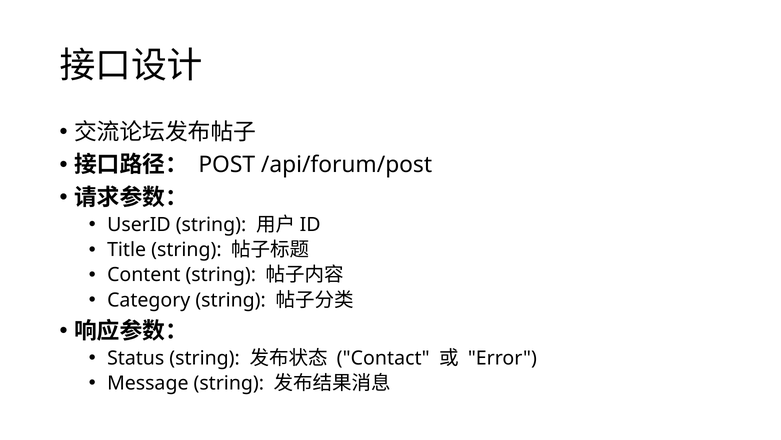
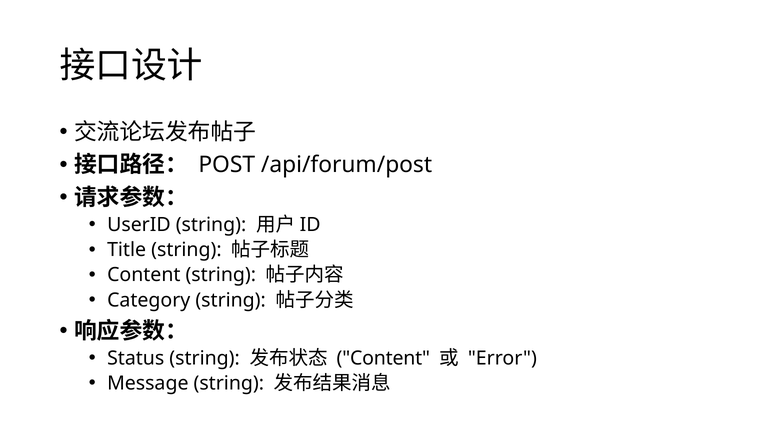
Contact at (383, 358): Contact -> Content
